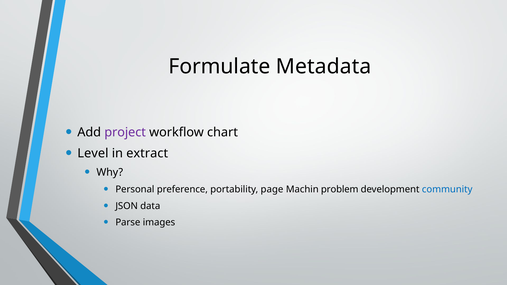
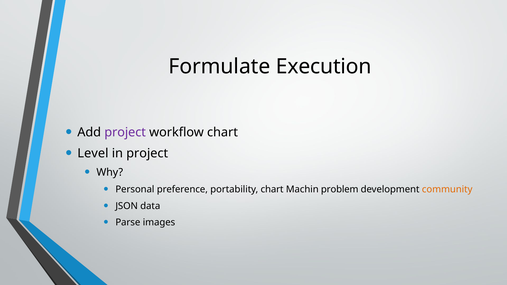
Metadata: Metadata -> Execution
in extract: extract -> project
portability page: page -> chart
community colour: blue -> orange
